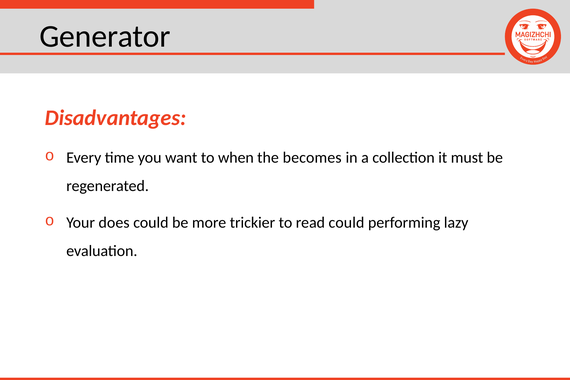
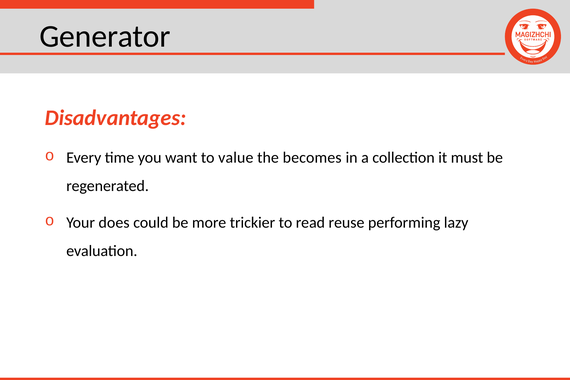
when: when -> value
read could: could -> reuse
